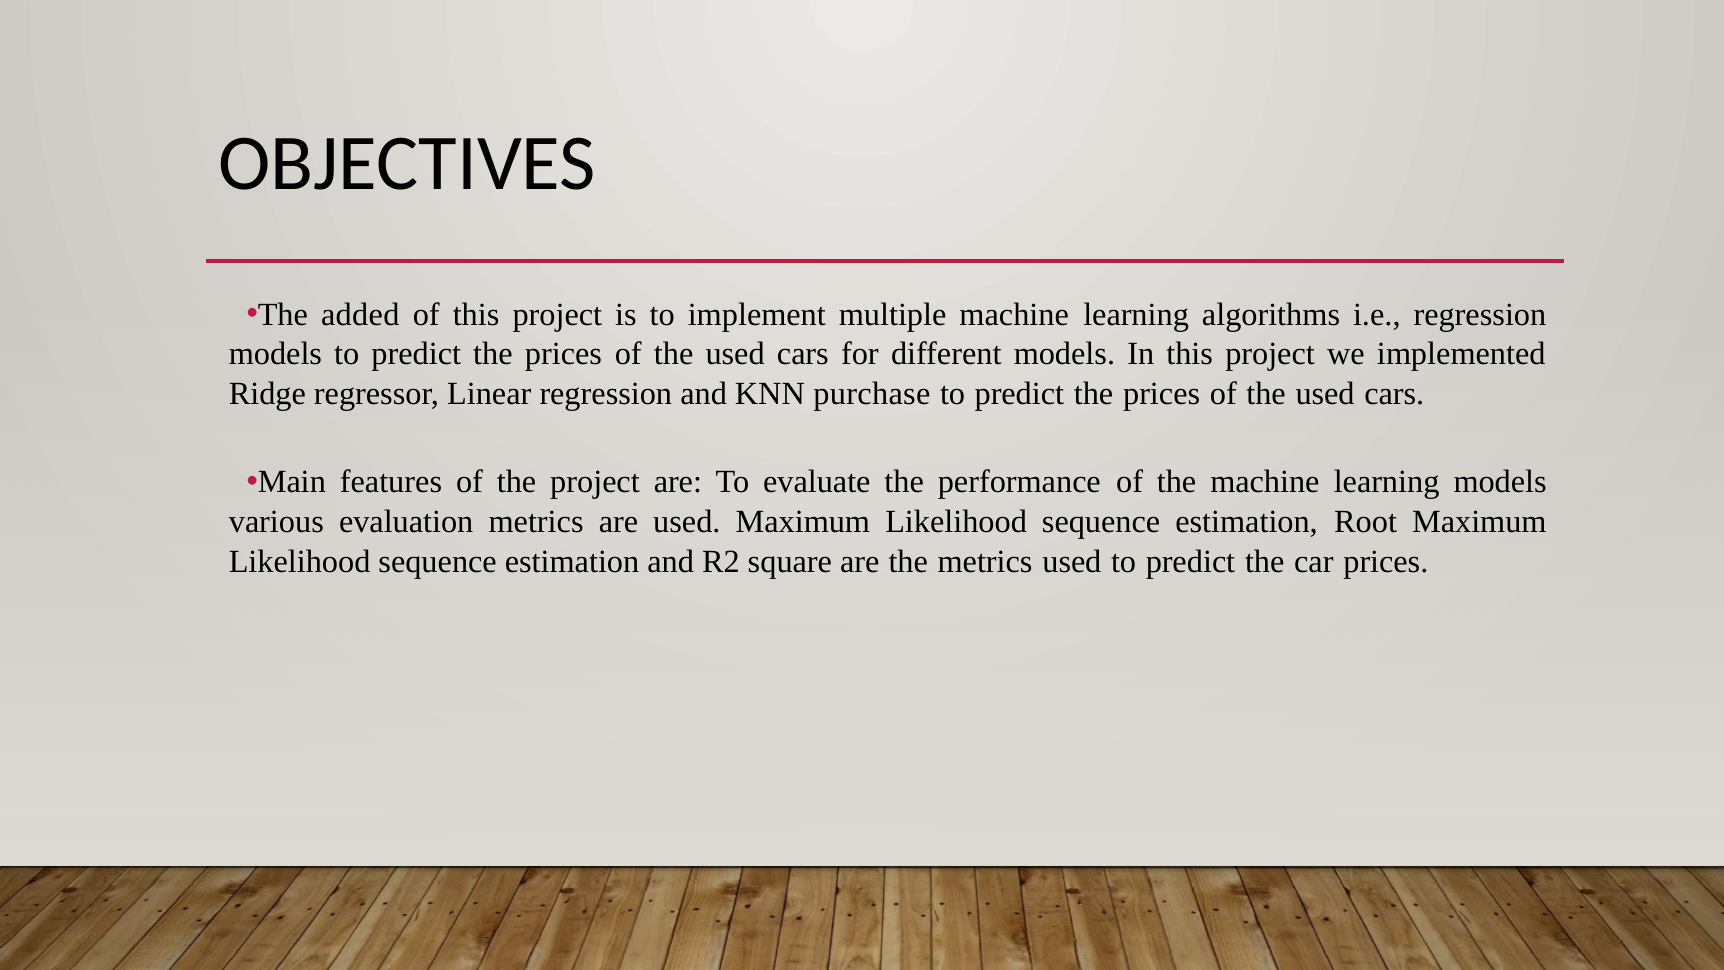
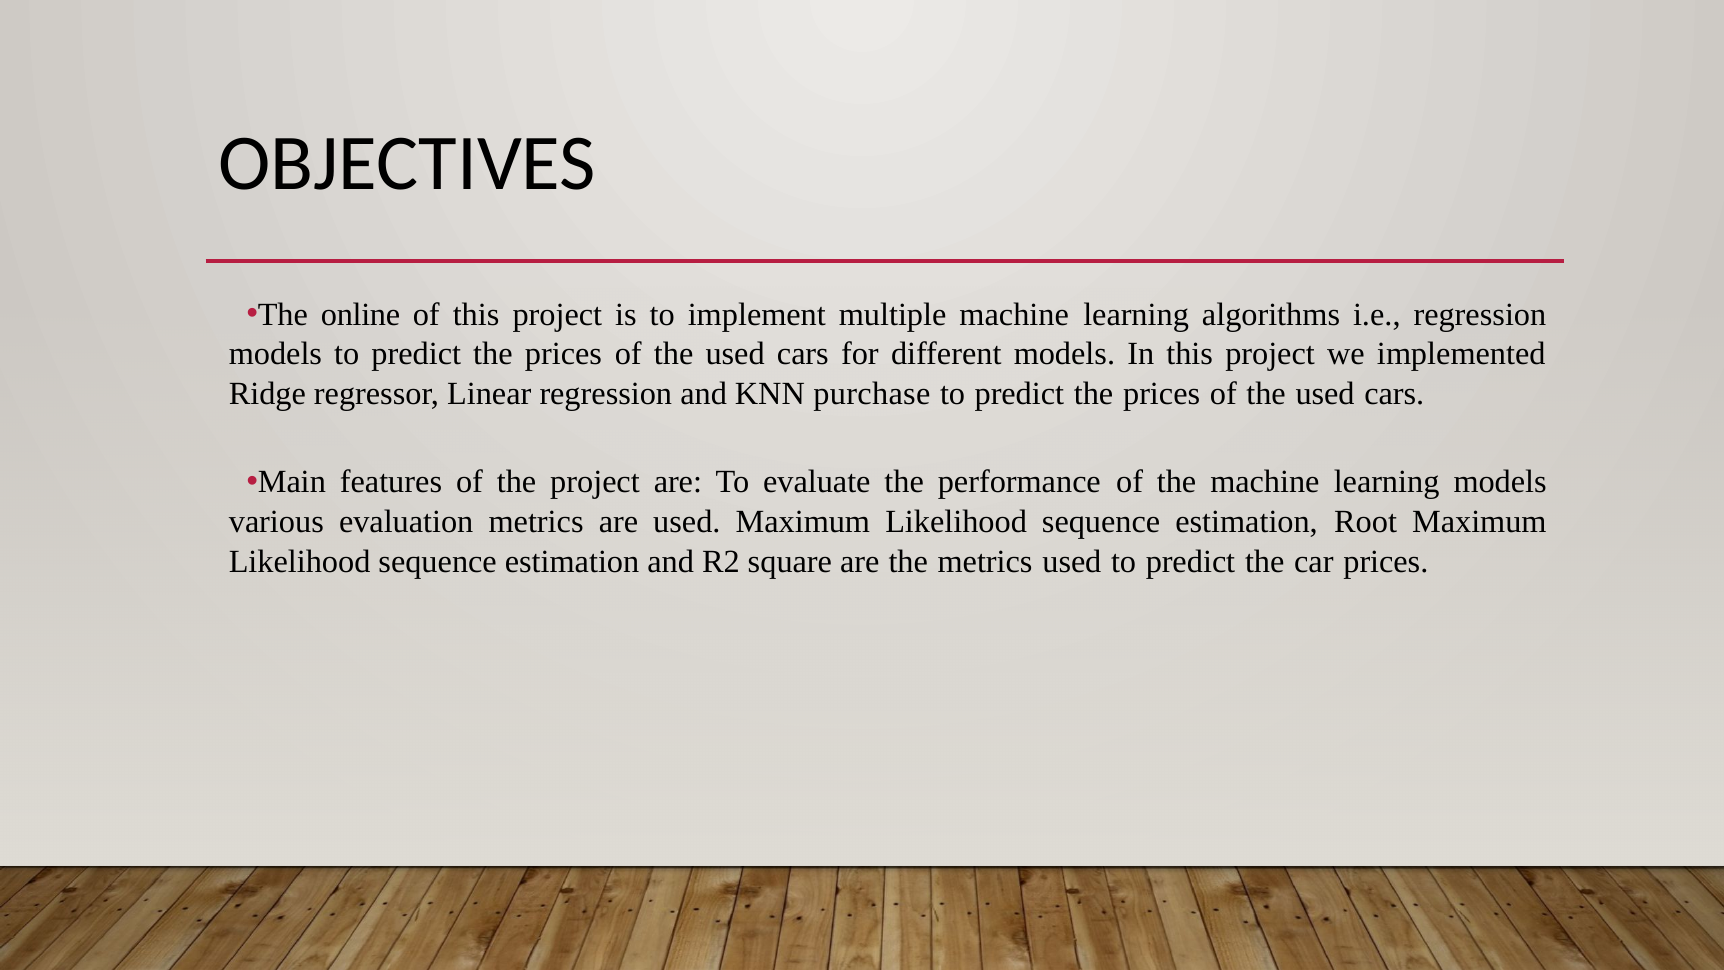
added: added -> online
